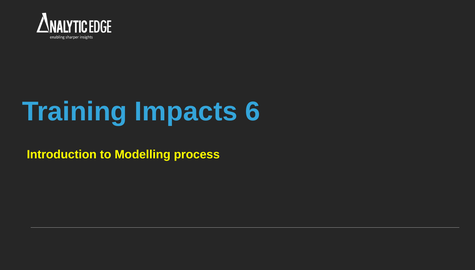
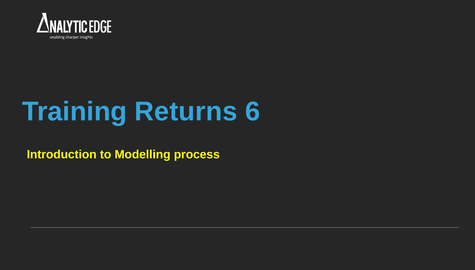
Impacts: Impacts -> Returns
